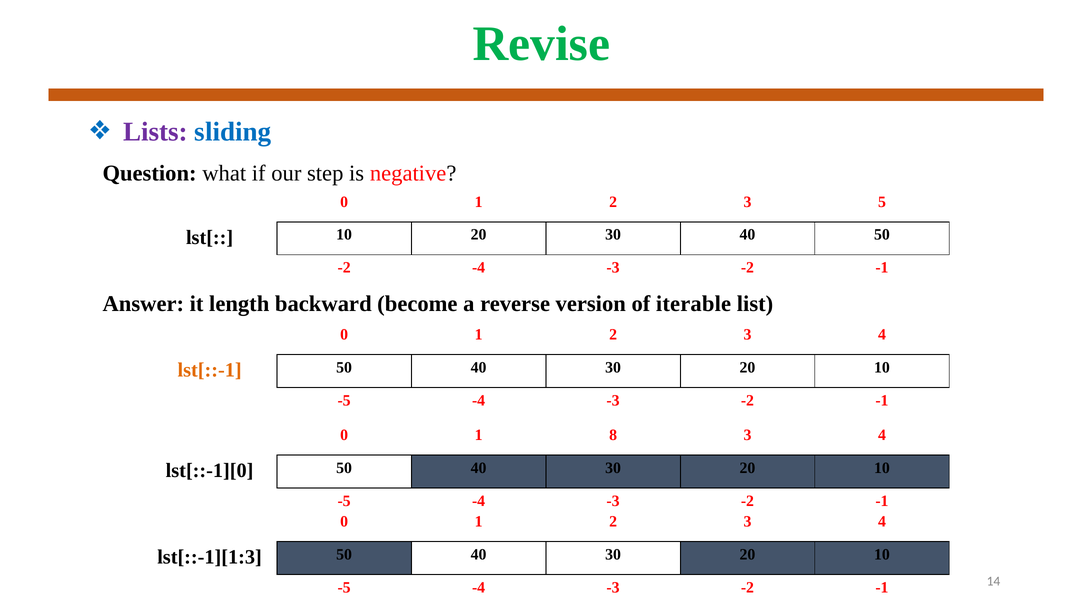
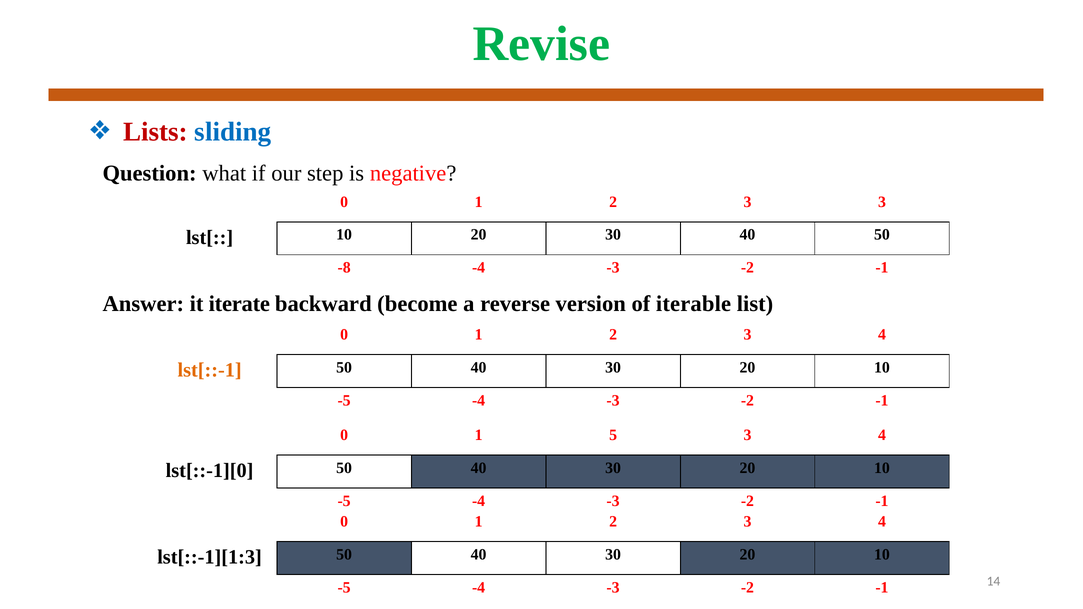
Lists colour: purple -> red
3 5: 5 -> 3
-2 at (344, 268): -2 -> -8
length: length -> iterate
8: 8 -> 5
